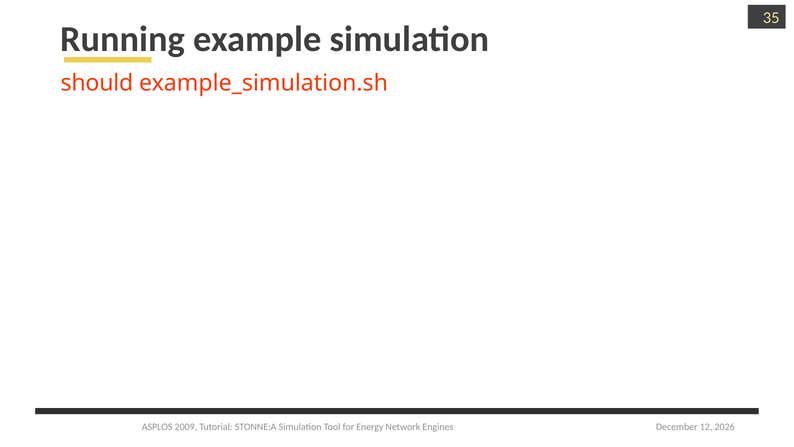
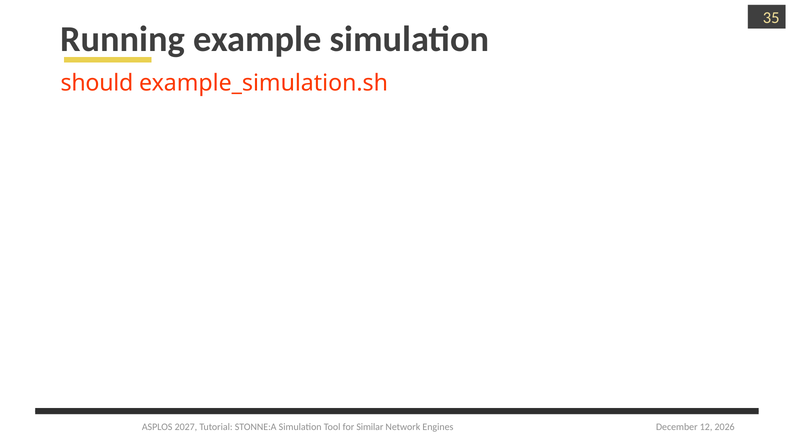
2009: 2009 -> 2027
Energy: Energy -> Similar
